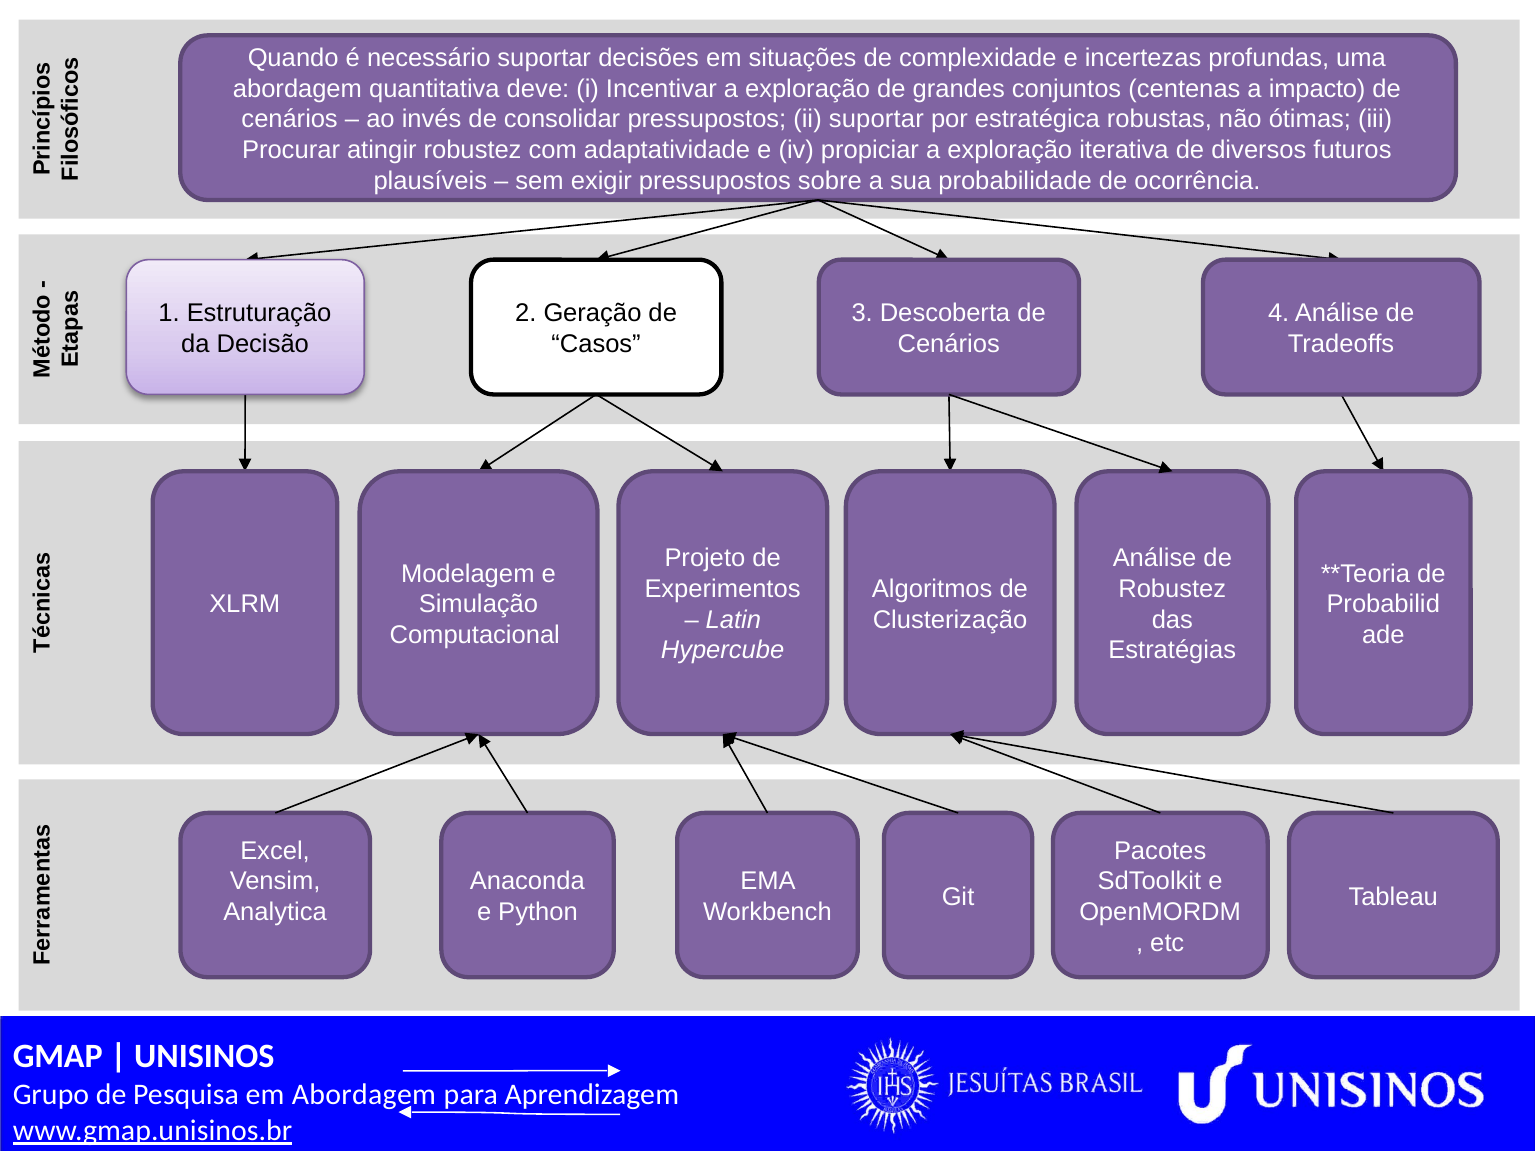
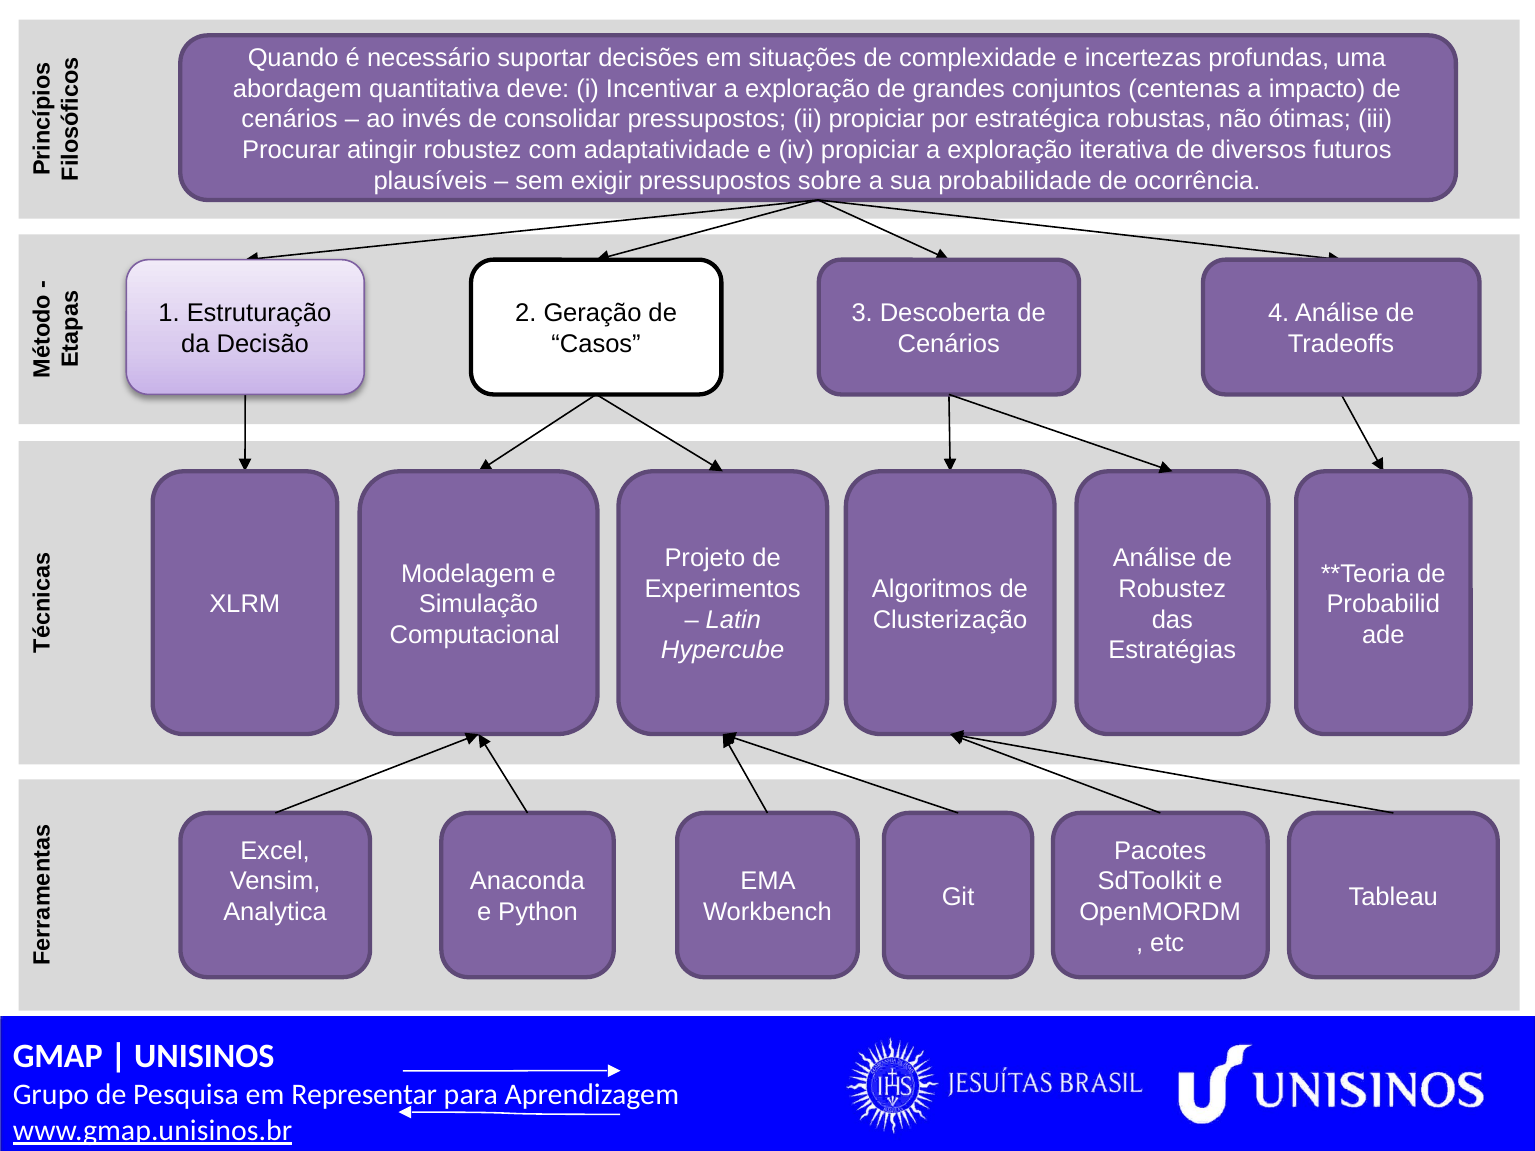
ii suportar: suportar -> propiciar
em Abordagem: Abordagem -> Representar
